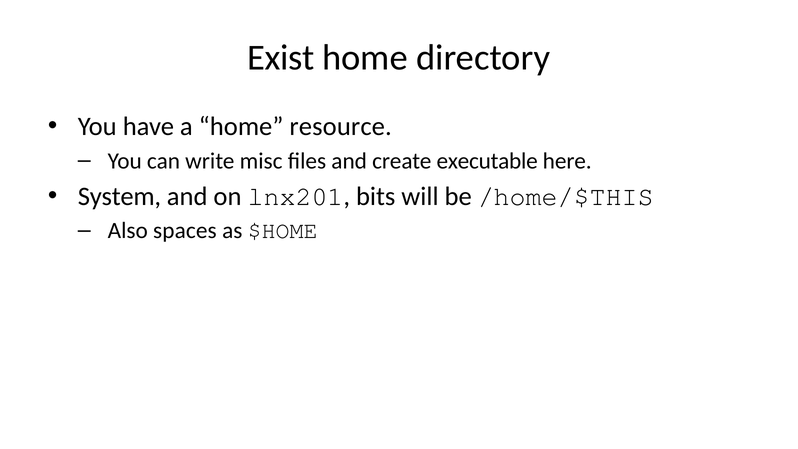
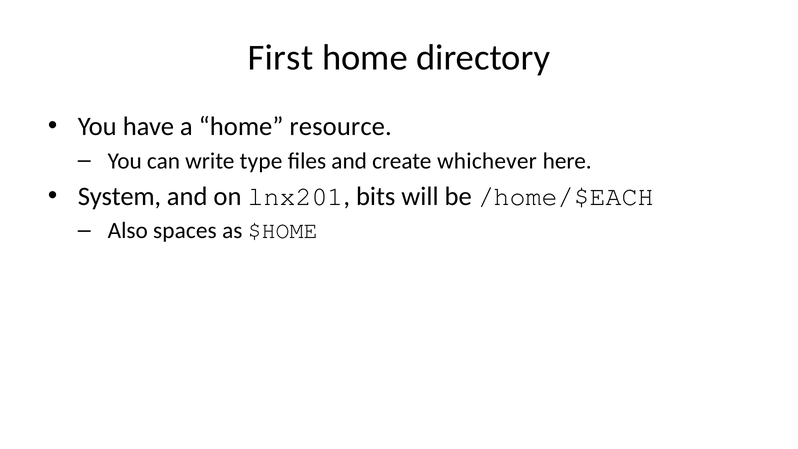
Exist: Exist -> First
misc: misc -> type
executable: executable -> whichever
/home/$THIS: /home/$THIS -> /home/$EACH
